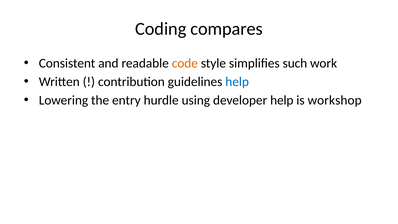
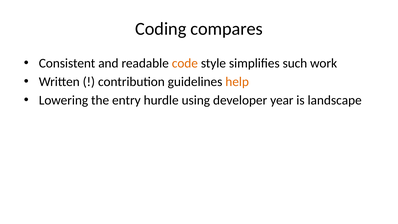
help at (237, 82) colour: blue -> orange
developer help: help -> year
workshop: workshop -> landscape
